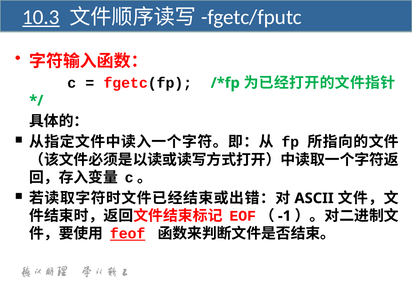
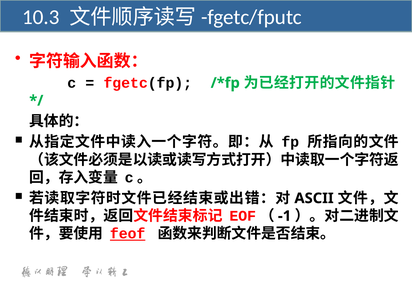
10.3 underline: present -> none
